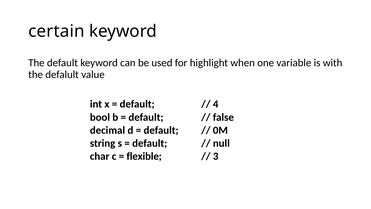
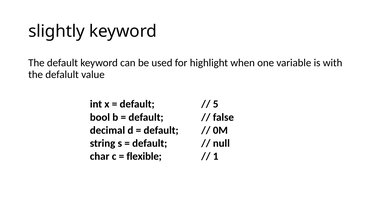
certain: certain -> slightly
4: 4 -> 5
3: 3 -> 1
